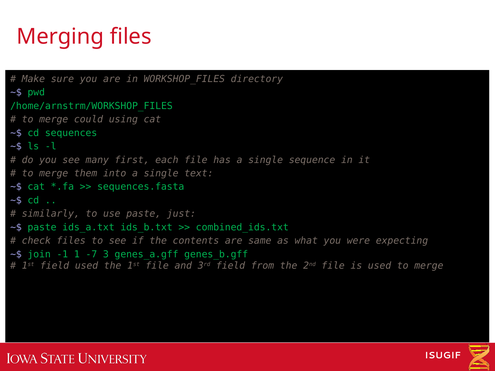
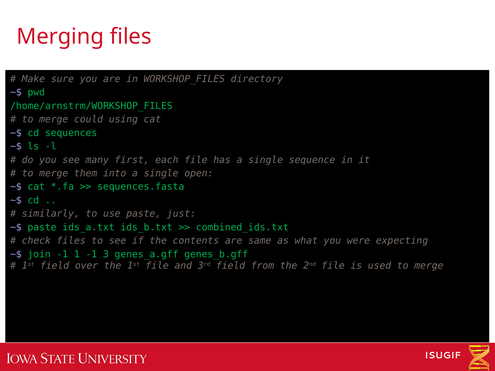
text: text -> open
1 -7: -7 -> -1
field used: used -> over
